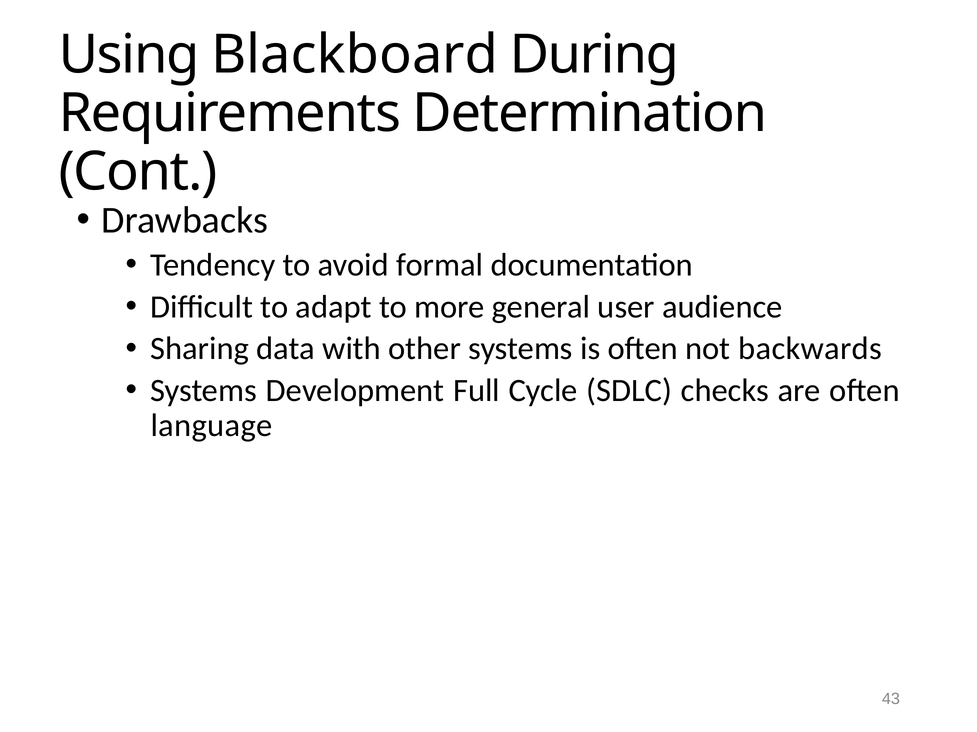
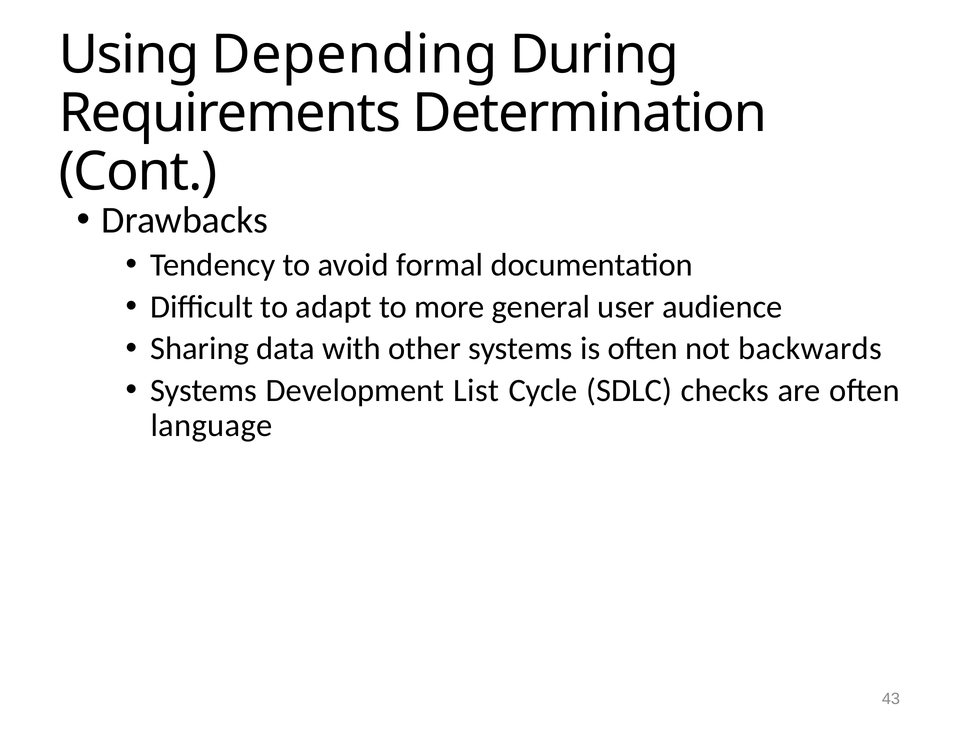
Blackboard: Blackboard -> Depending
Full: Full -> List
